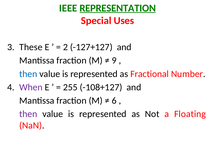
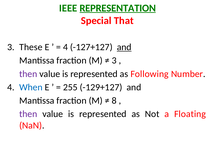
Uses: Uses -> That
2 at (65, 47): 2 -> 4
and at (124, 47) underline: none -> present
9 at (114, 61): 9 -> 3
then at (28, 74) colour: blue -> purple
Fractional: Fractional -> Following
When colour: purple -> blue
-108+127: -108+127 -> -129+127
6: 6 -> 8
